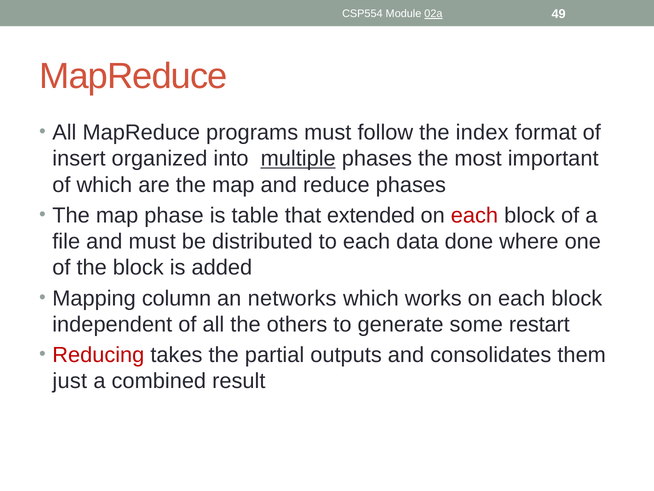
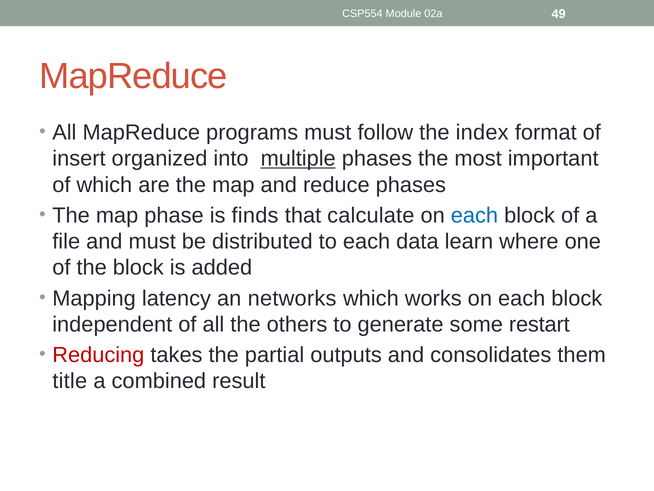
02a underline: present -> none
table: table -> finds
extended: extended -> calculate
each at (474, 215) colour: red -> blue
done: done -> learn
column: column -> latency
just: just -> title
